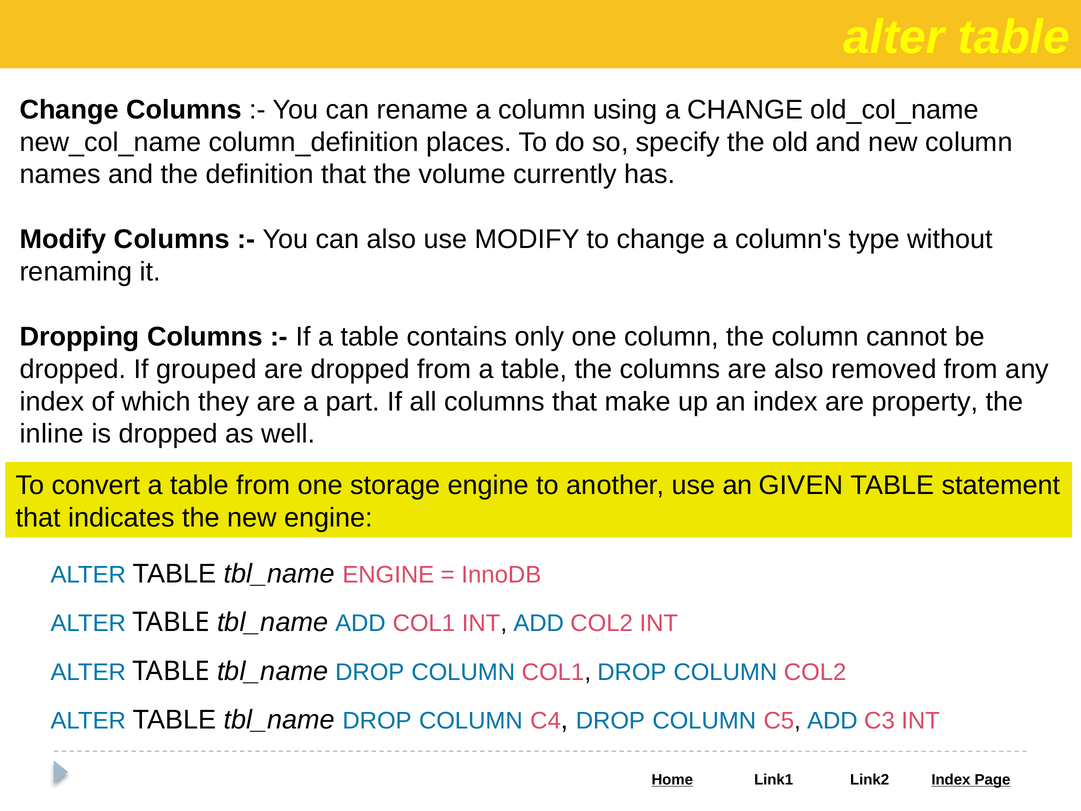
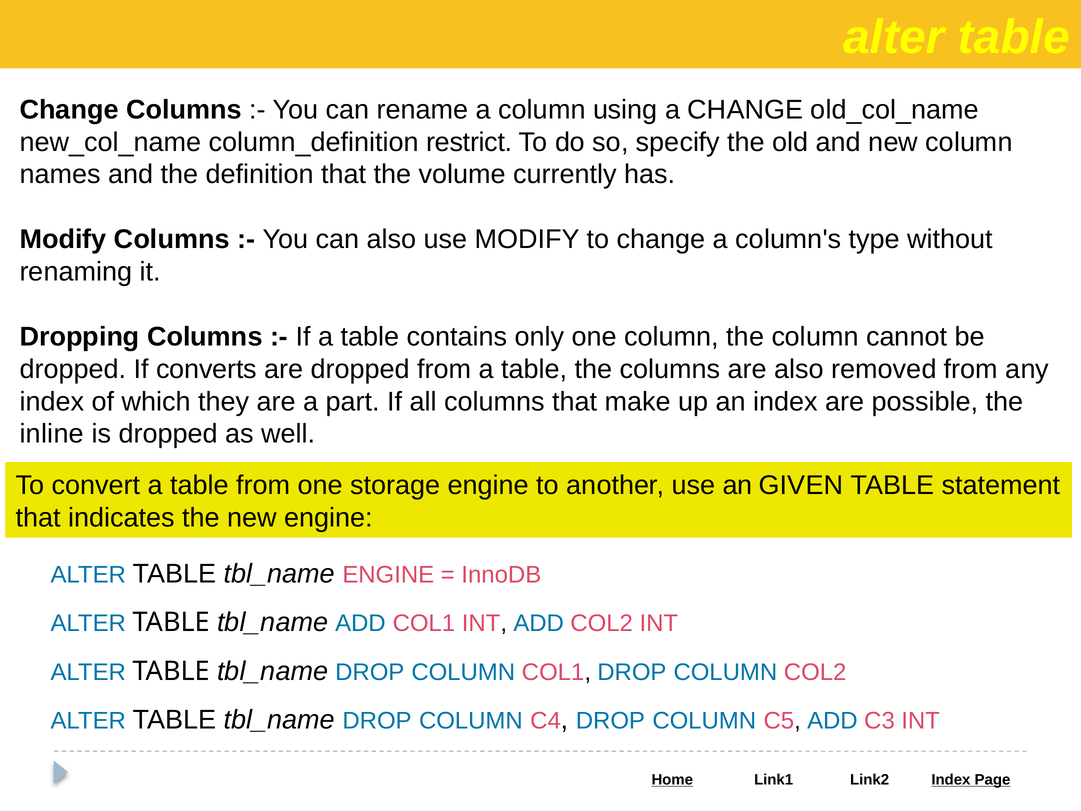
places: places -> restrict
grouped: grouped -> converts
property: property -> possible
